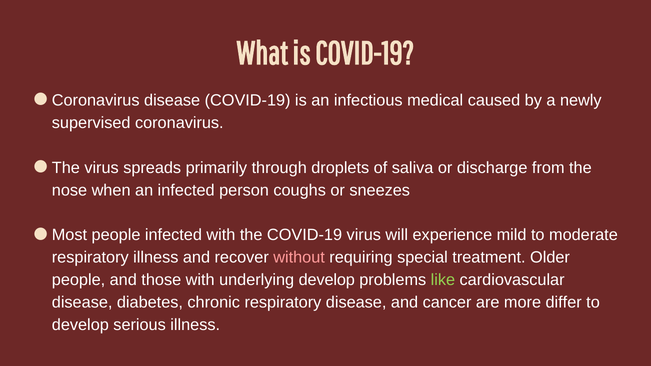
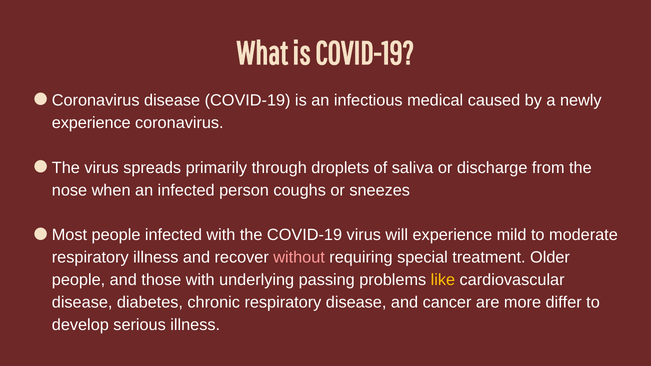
supervised at (91, 123): supervised -> experience
underlying develop: develop -> passing
like colour: light green -> yellow
